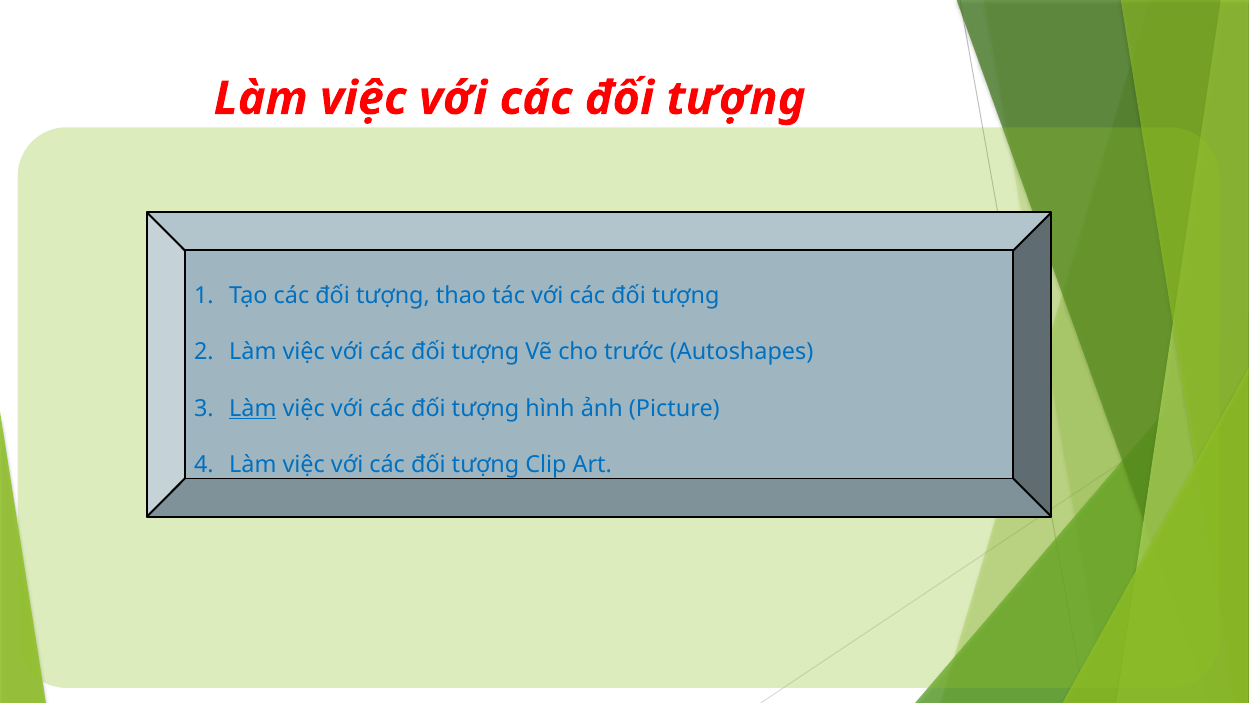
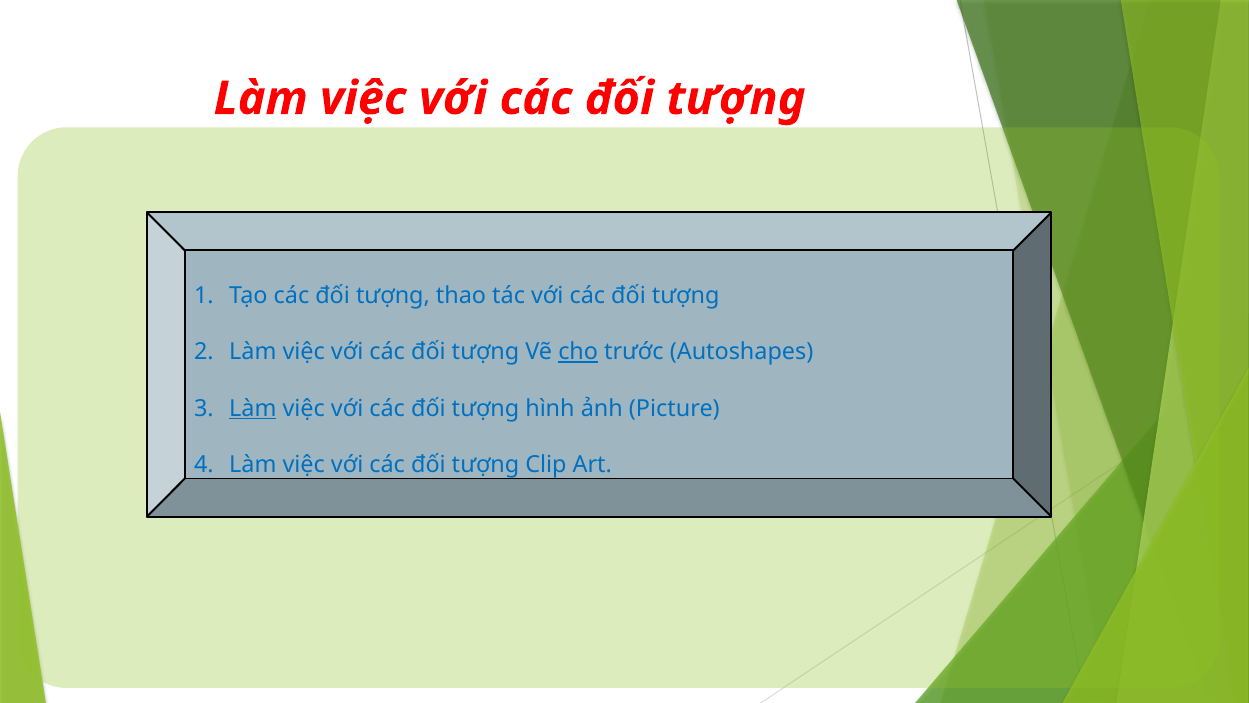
cho underline: none -> present
